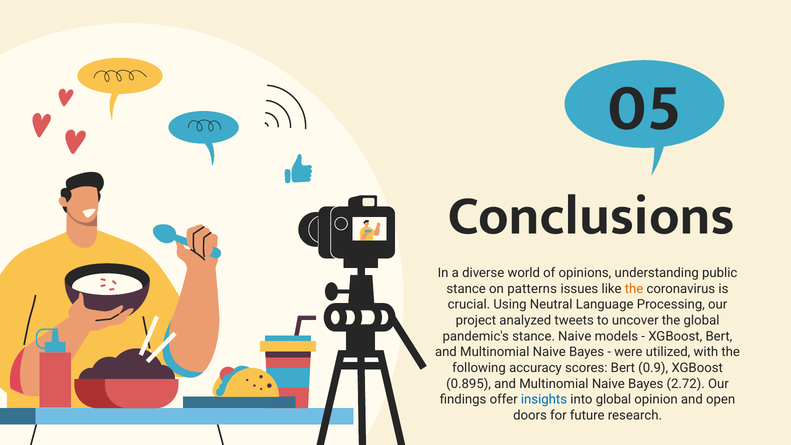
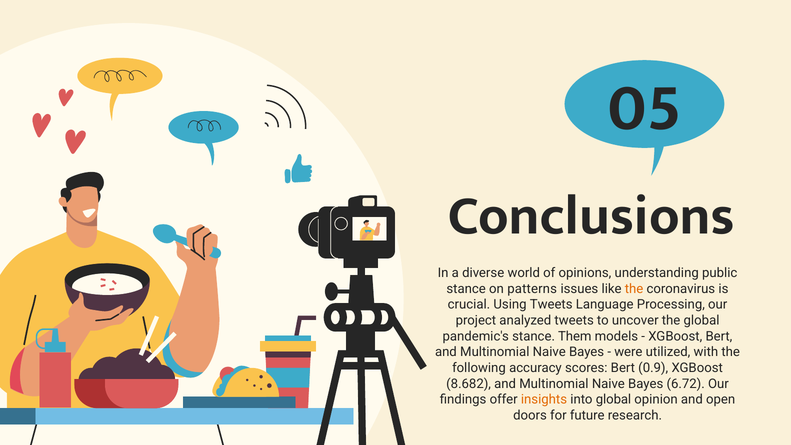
Using Neutral: Neutral -> Tweets
stance Naive: Naive -> Them
0.895: 0.895 -> 8.682
2.72: 2.72 -> 6.72
insights colour: blue -> orange
